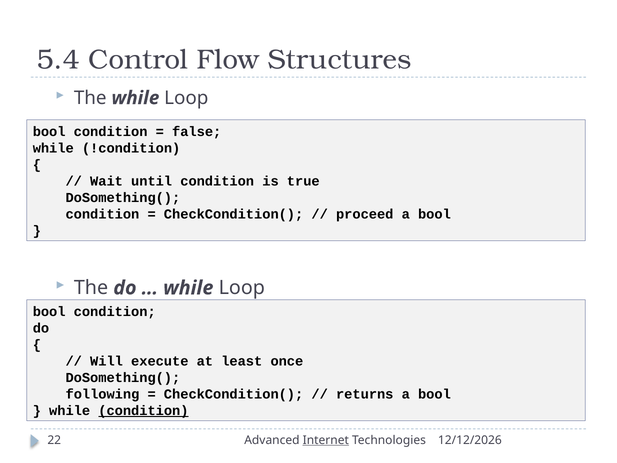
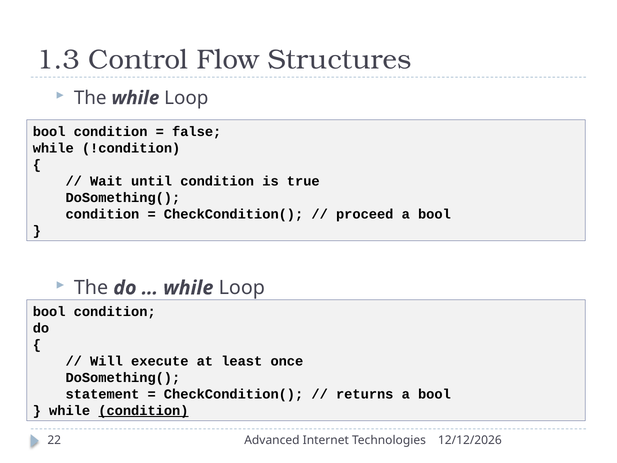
5.4: 5.4 -> 1.3
following: following -> statement
Internet underline: present -> none
